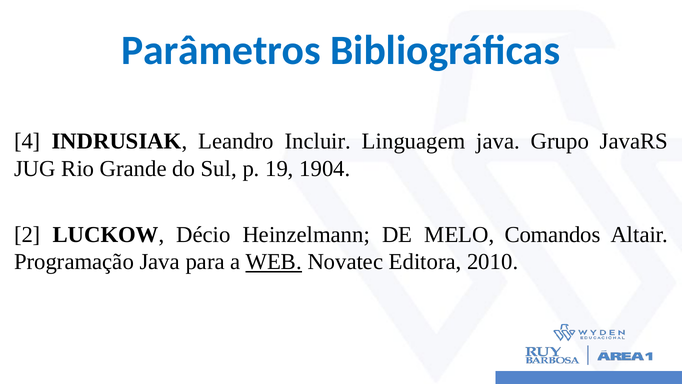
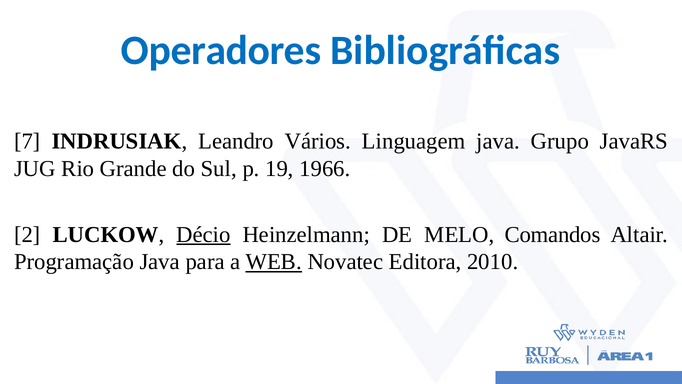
Parâmetros: Parâmetros -> Operadores
4: 4 -> 7
Incluir: Incluir -> Vários
1904: 1904 -> 1966
Décio underline: none -> present
